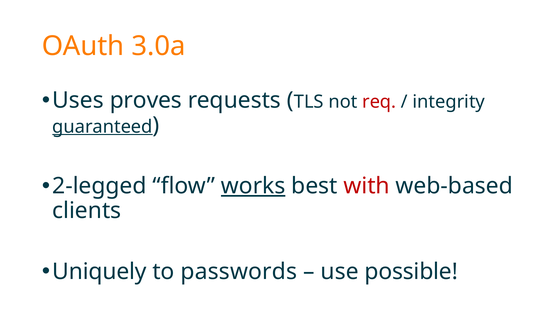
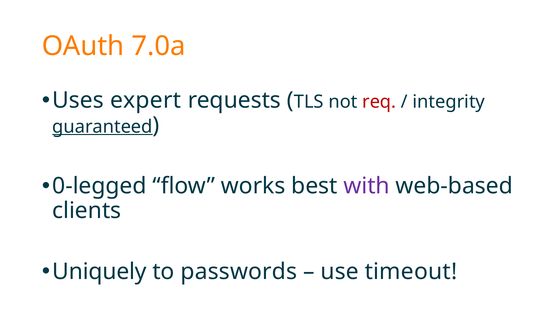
3.0a: 3.0a -> 7.0a
proves: proves -> expert
2-legged: 2-legged -> 0-legged
works underline: present -> none
with colour: red -> purple
possible: possible -> timeout
